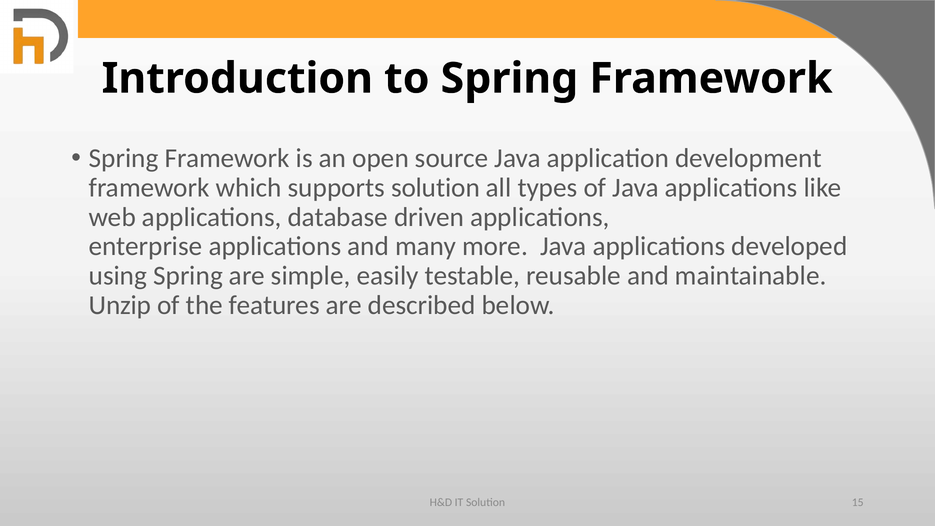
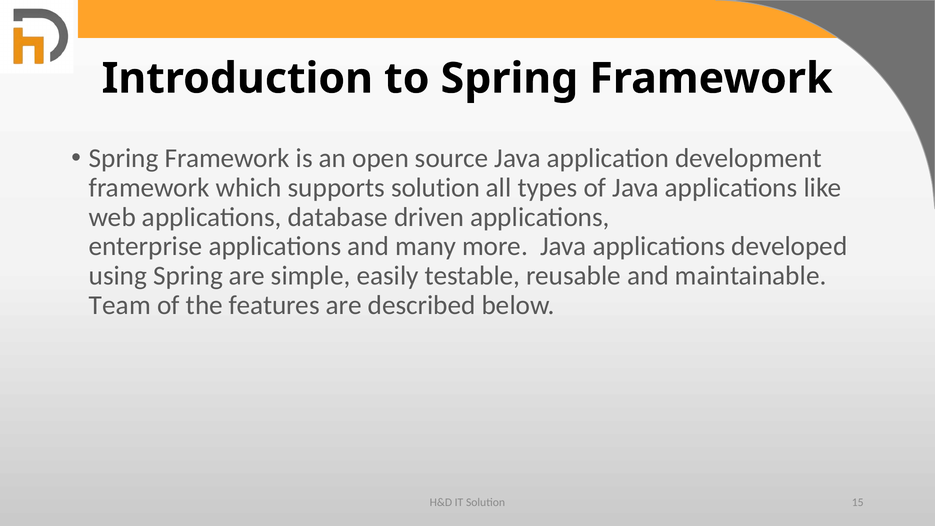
Unzip: Unzip -> Team
